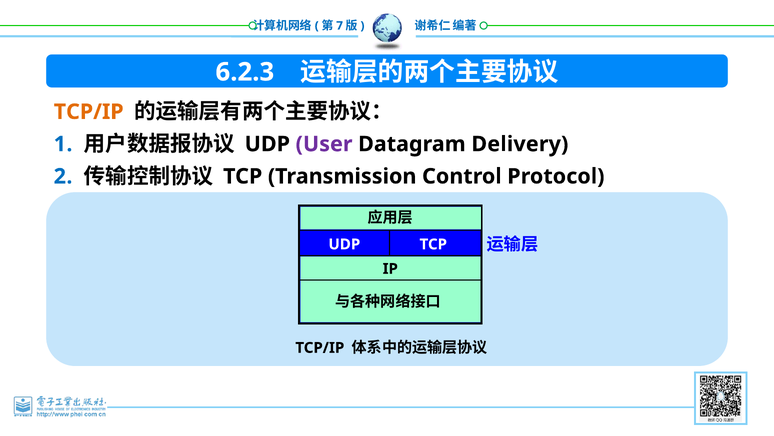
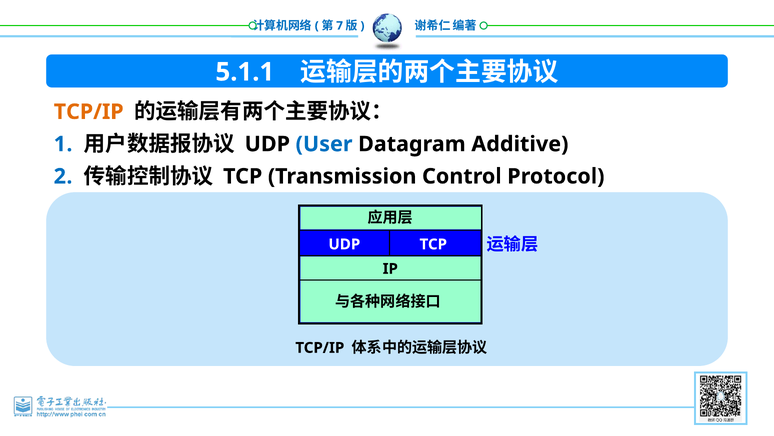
6.2.3: 6.2.3 -> 5.1.1
User colour: purple -> blue
Delivery: Delivery -> Additive
